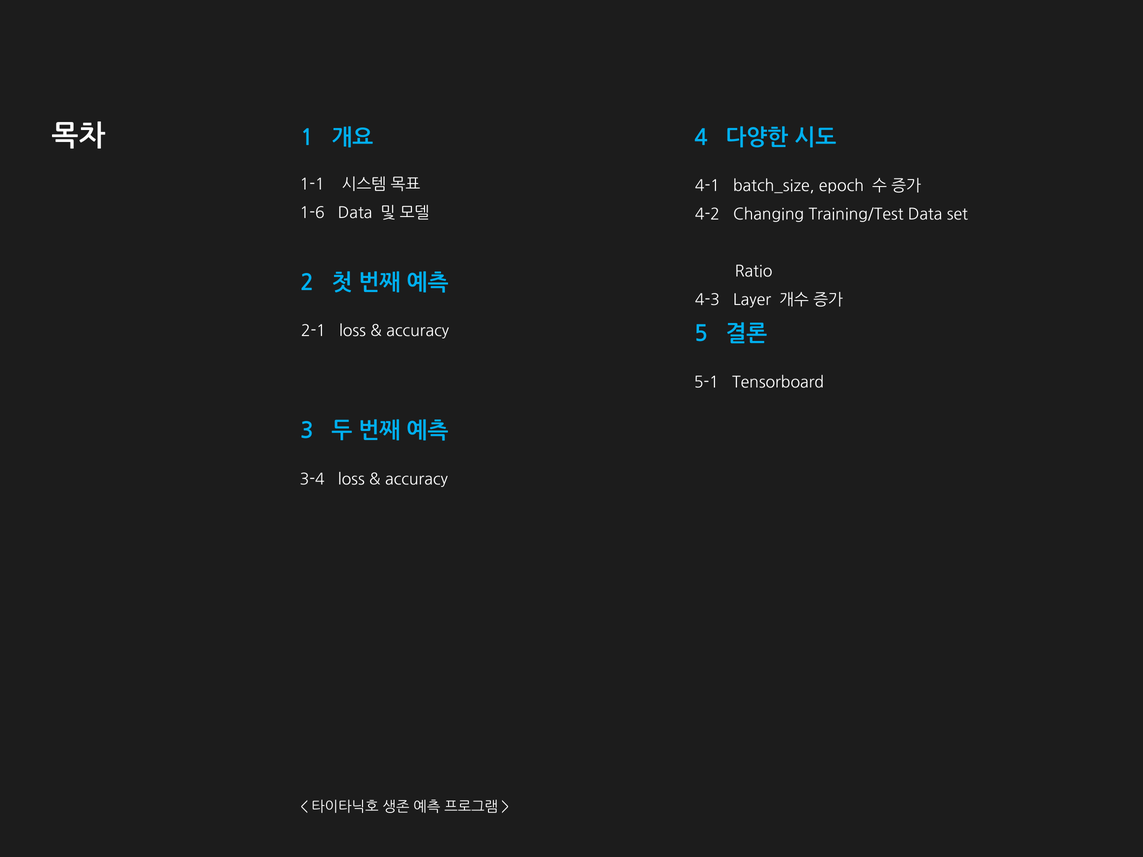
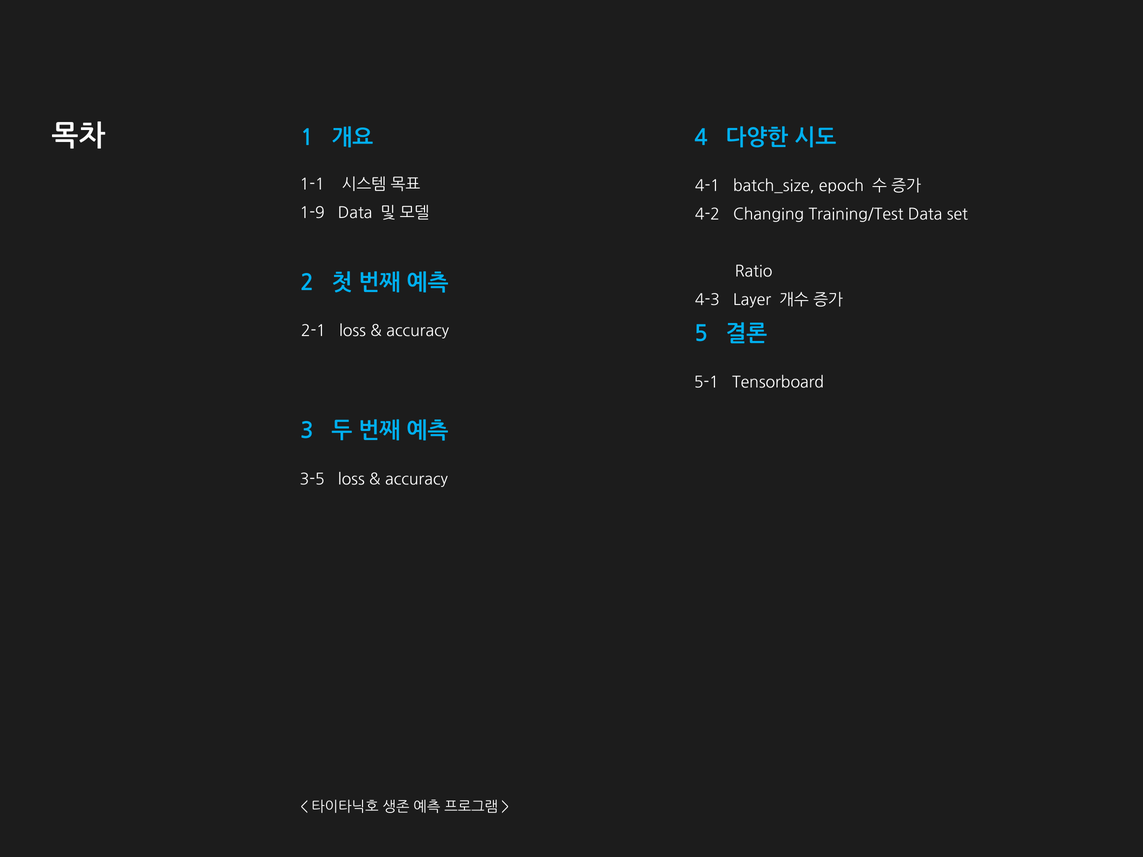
1-6: 1-6 -> 1-9
3-4: 3-4 -> 3-5
